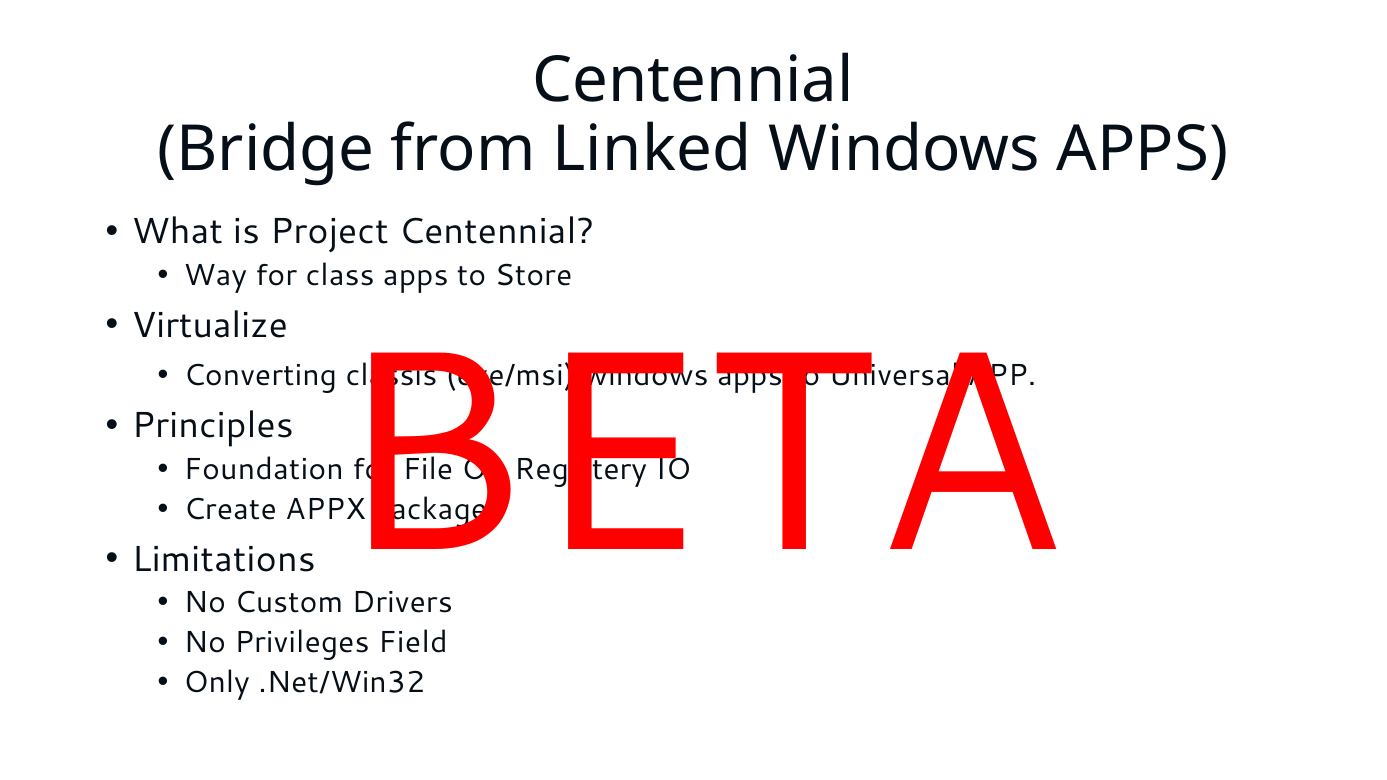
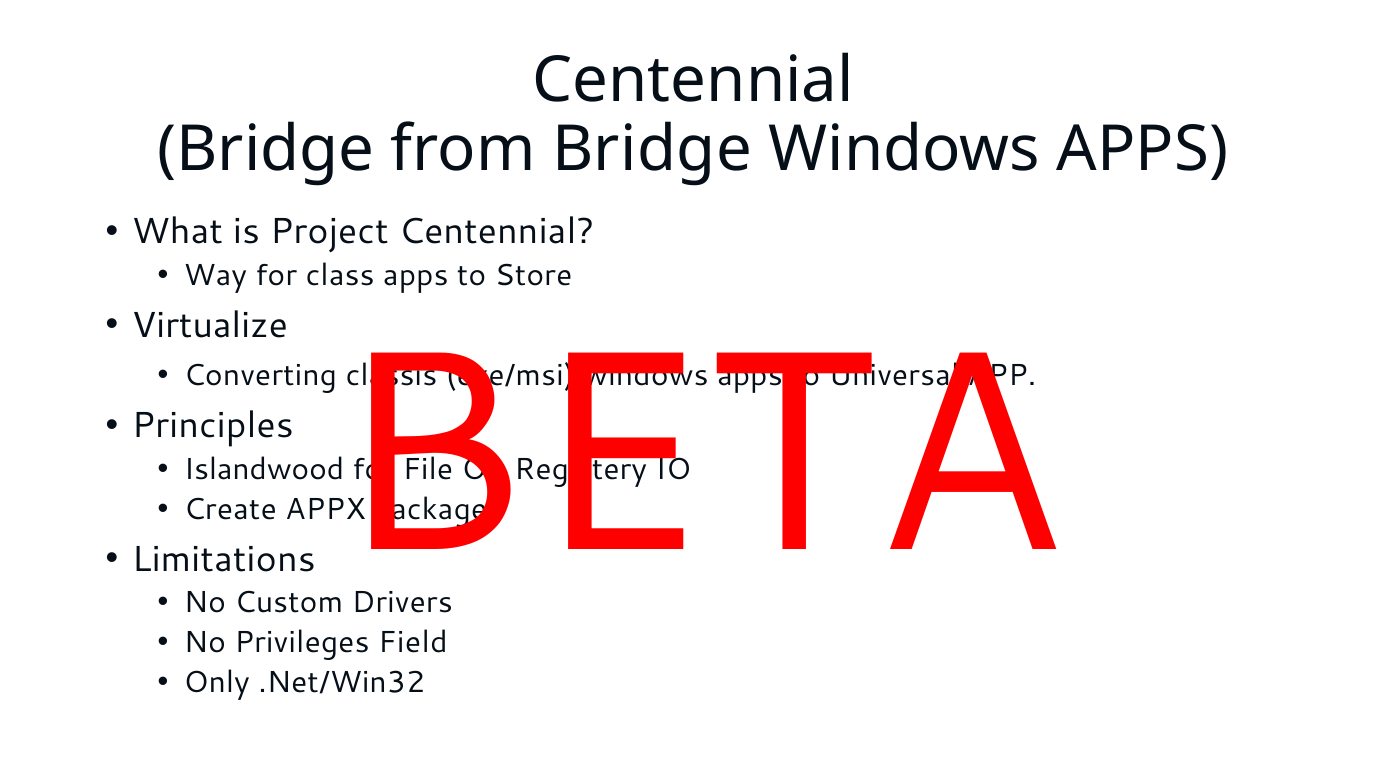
from Linked: Linked -> Bridge
Foundation: Foundation -> Islandwood
